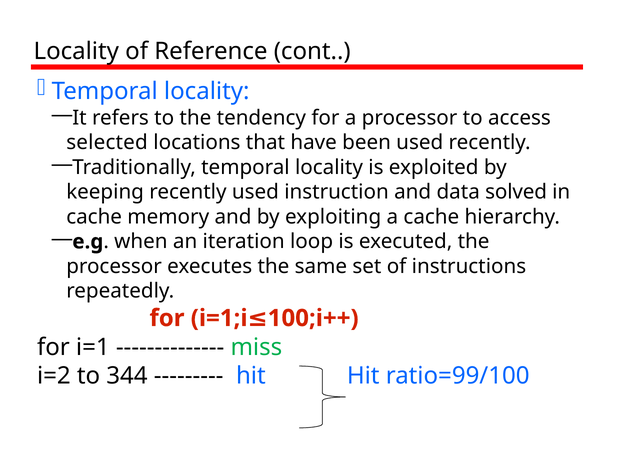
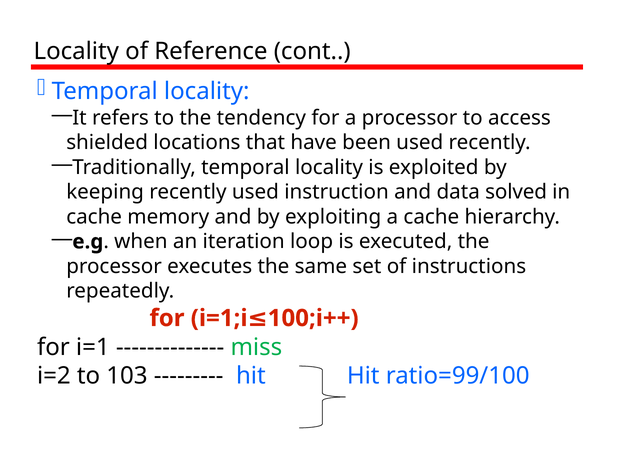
selected: selected -> shielded
344: 344 -> 103
